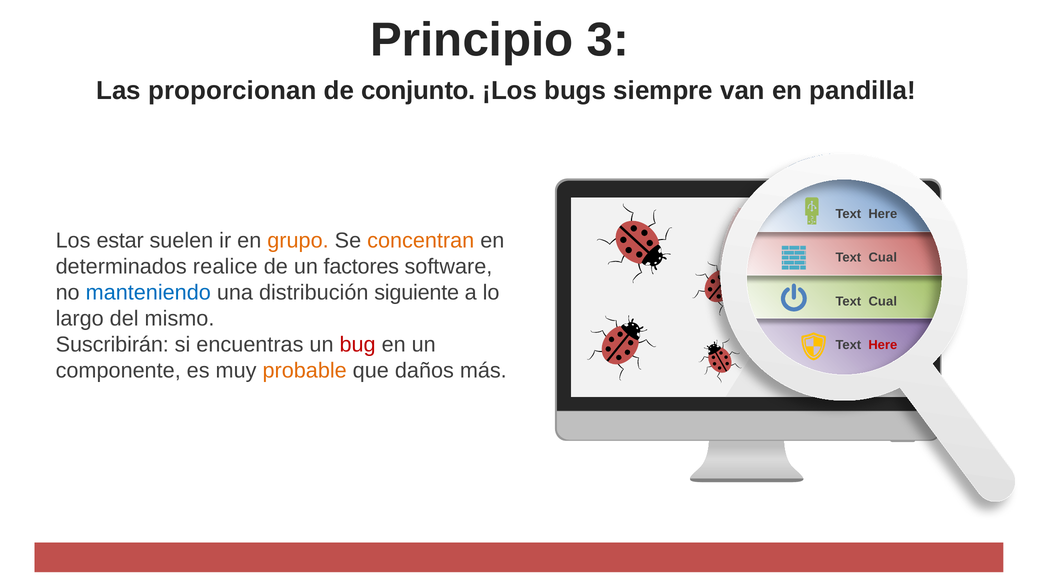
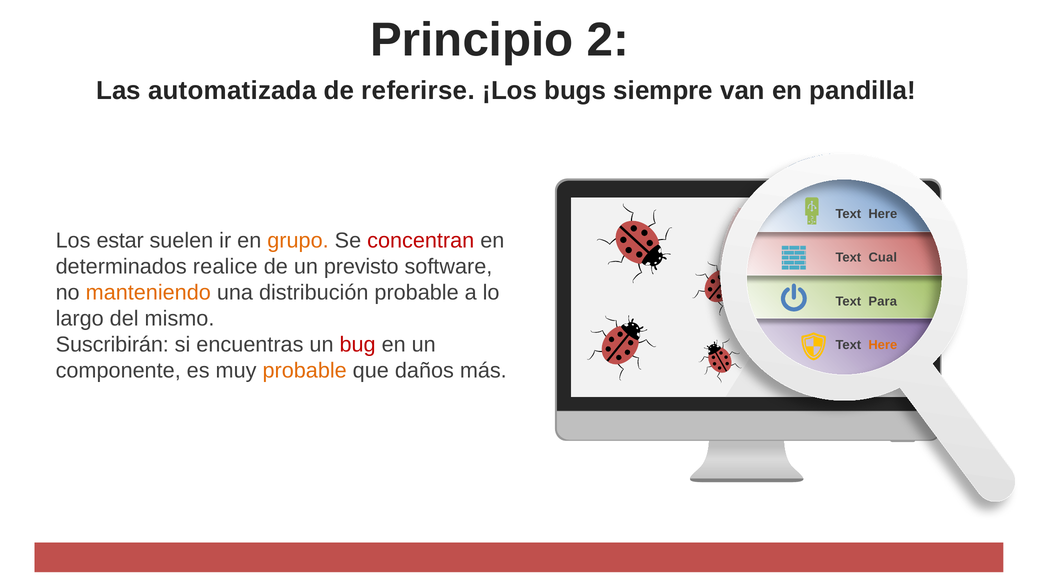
3: 3 -> 2
proporcionan: proporcionan -> automatizada
conjunto: conjunto -> referirse
concentran colour: orange -> red
factores: factores -> previsto
manteniendo colour: blue -> orange
distribución siguiente: siguiente -> probable
Cual at (883, 301): Cual -> Para
Here at (883, 345) colour: red -> orange
